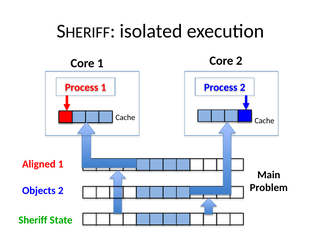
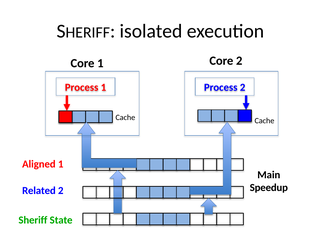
Problem: Problem -> Speedup
Objects: Objects -> Related
